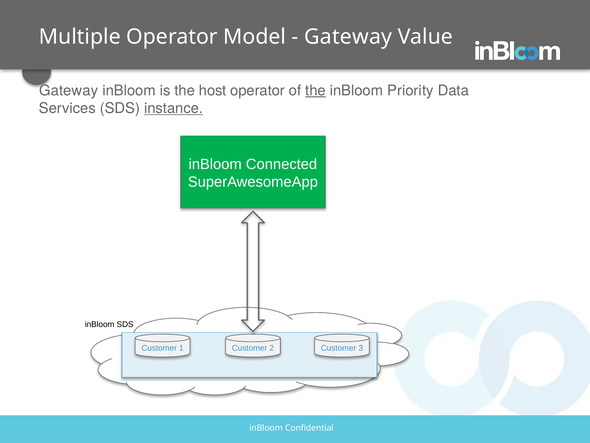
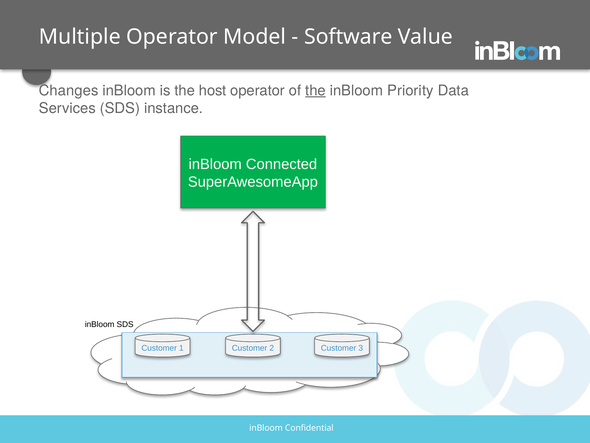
Gateway at (348, 37): Gateway -> Software
Gateway at (69, 90): Gateway -> Changes
instance underline: present -> none
